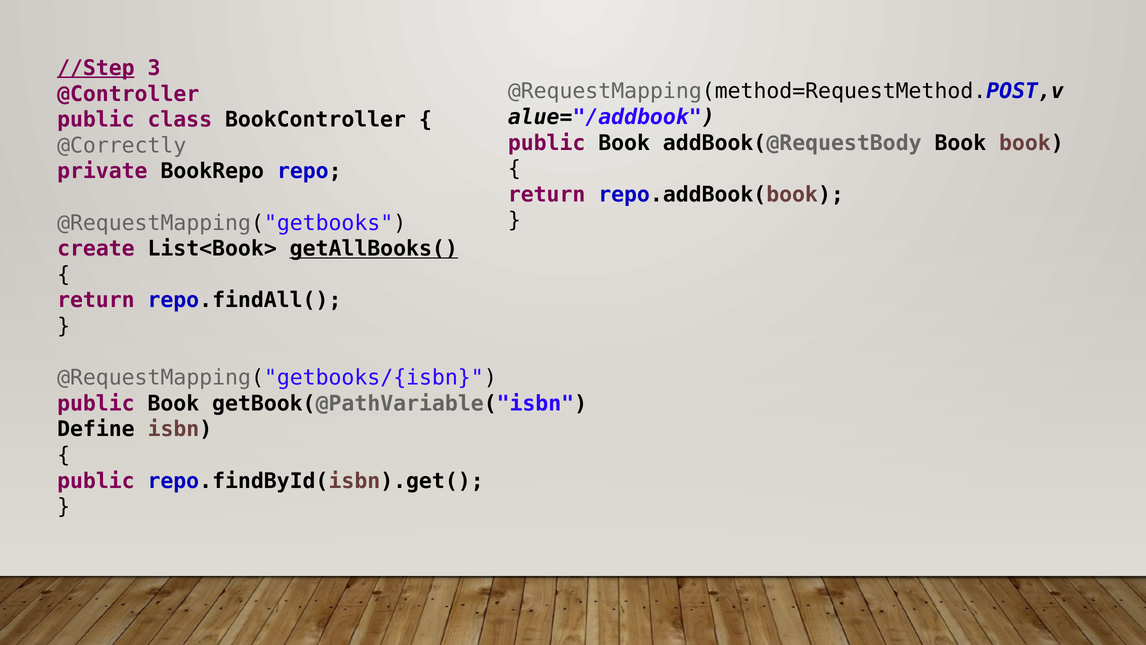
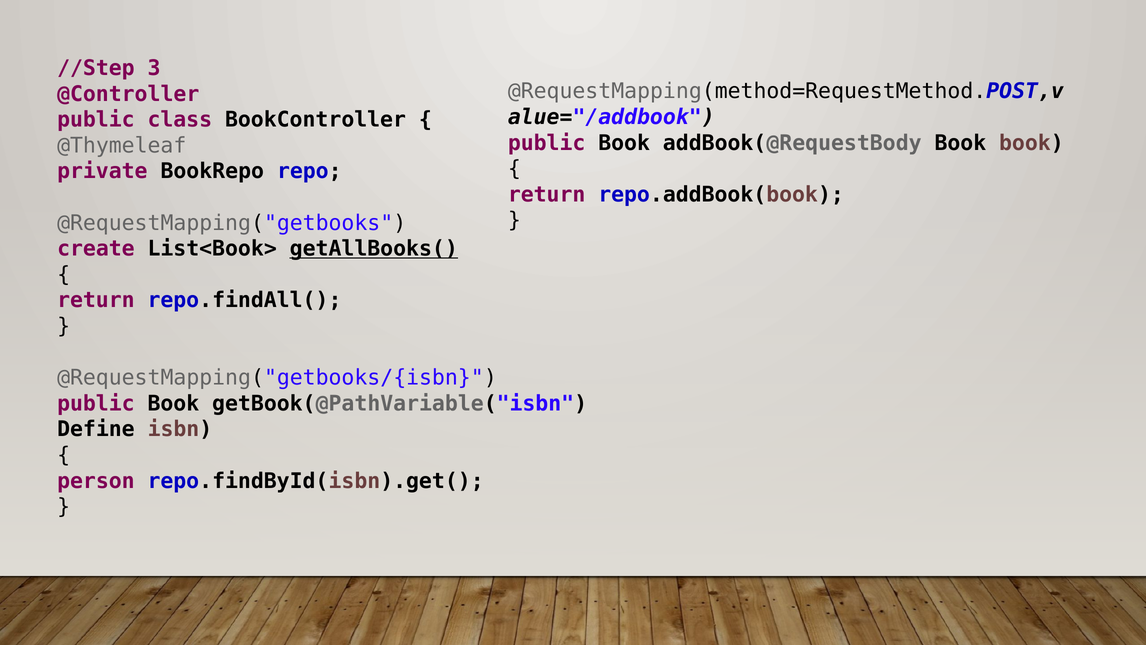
//Step underline: present -> none
@Correctly: @Correctly -> @Thymeleaf
public at (96, 481): public -> person
